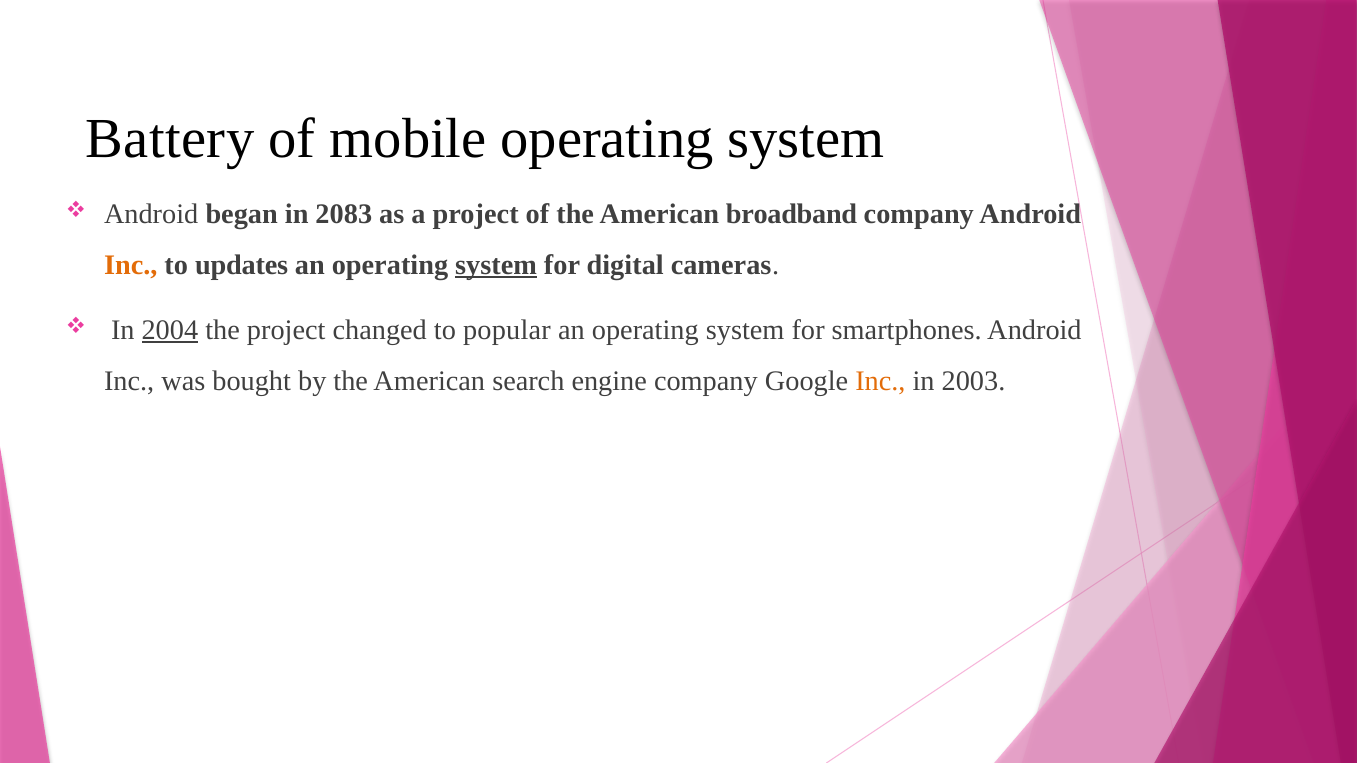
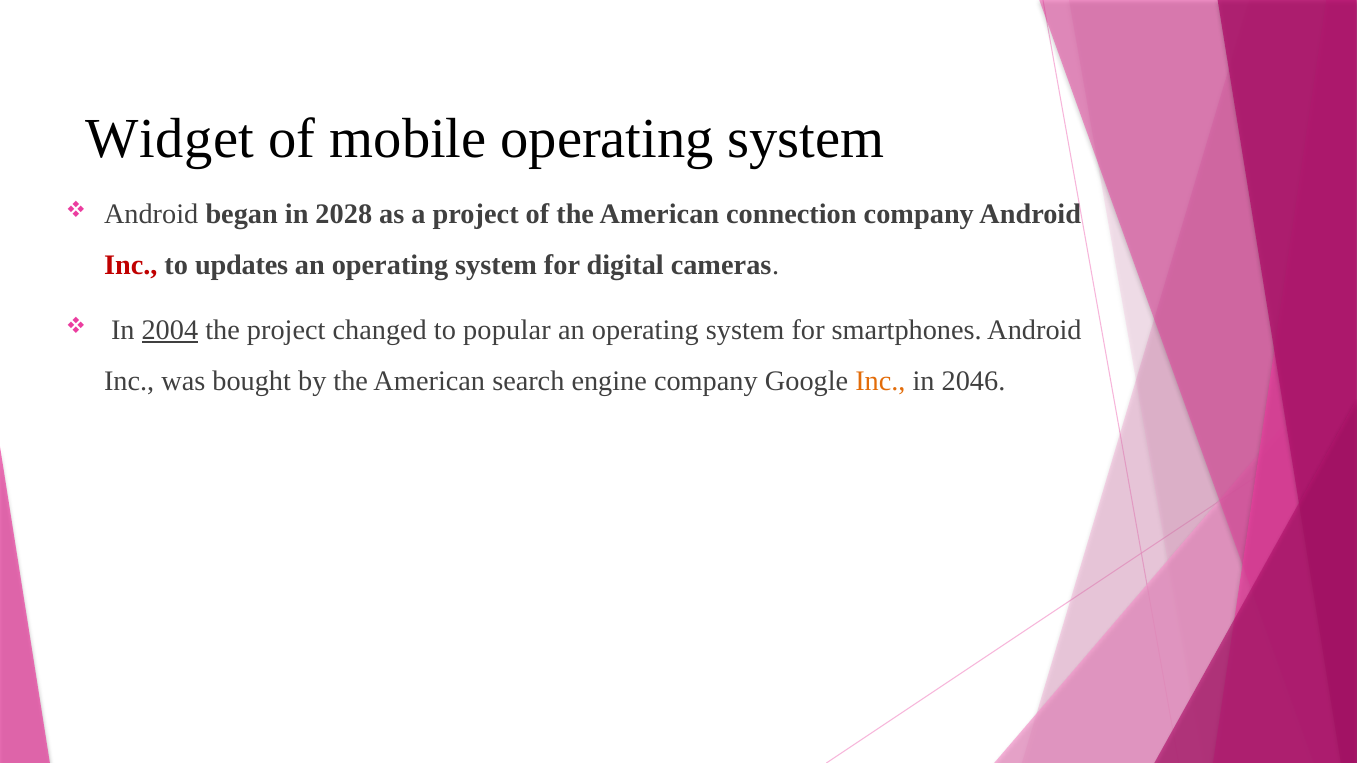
Battery: Battery -> Widget
2083: 2083 -> 2028
broadband: broadband -> connection
Inc at (131, 265) colour: orange -> red
system at (496, 265) underline: present -> none
2003: 2003 -> 2046
